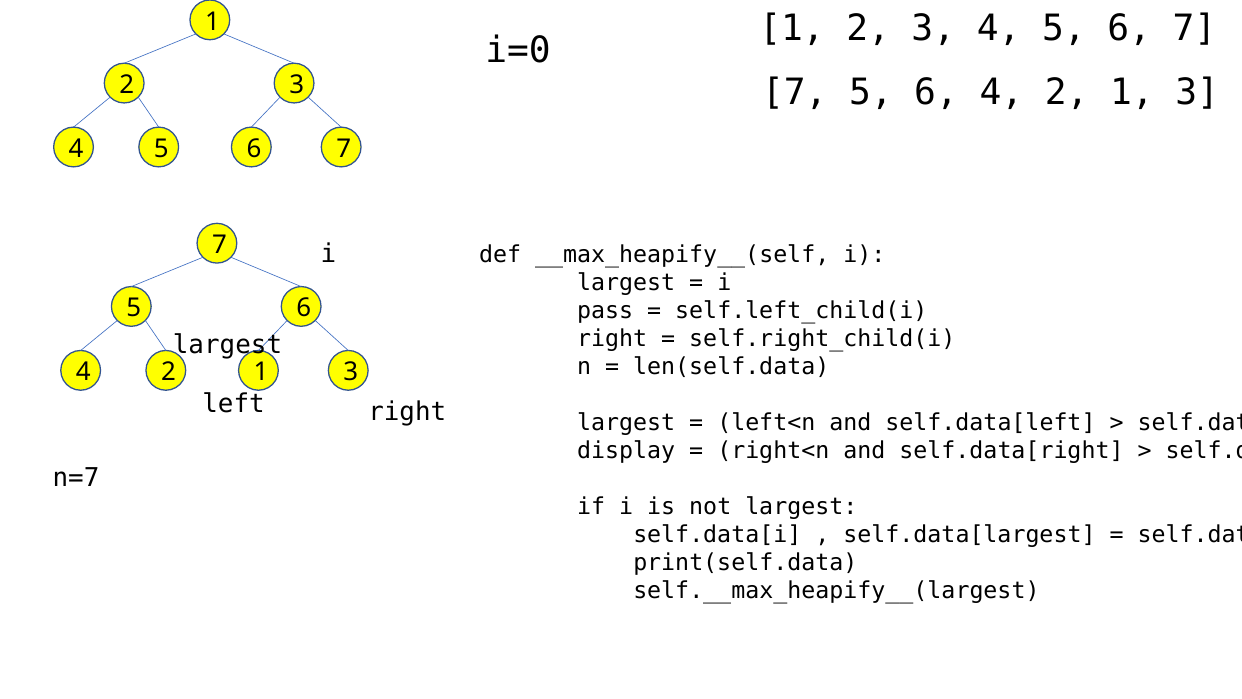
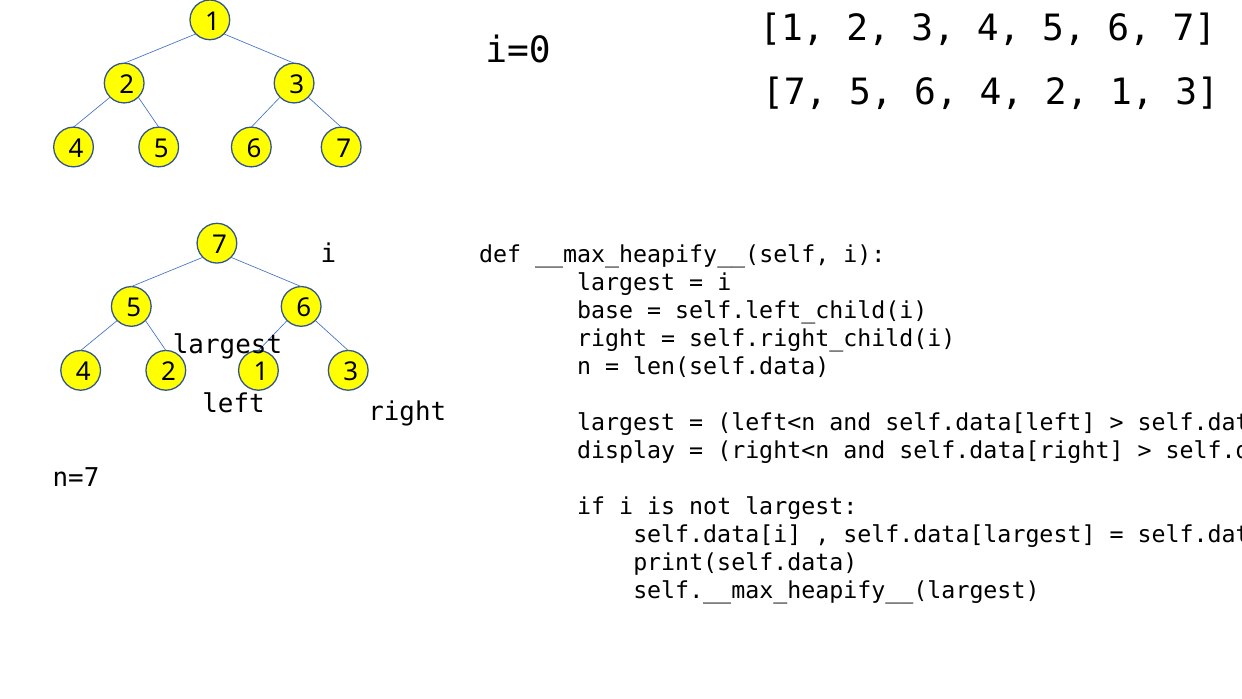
pass: pass -> base
